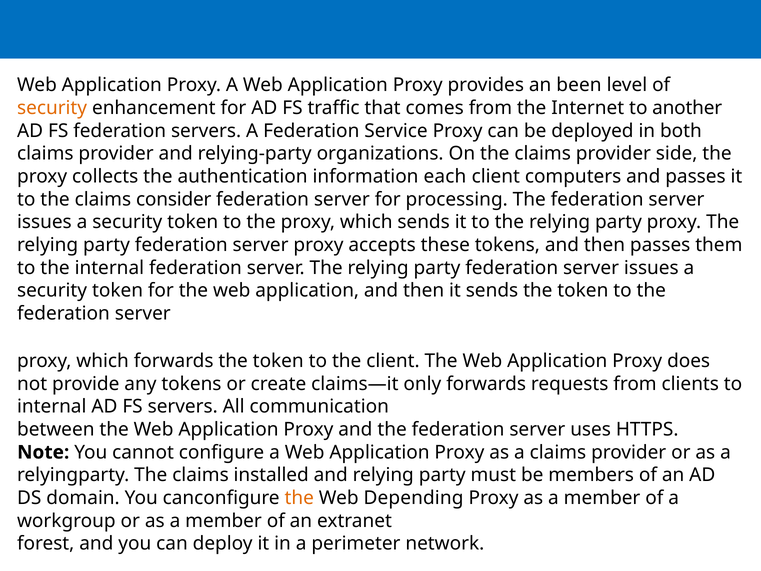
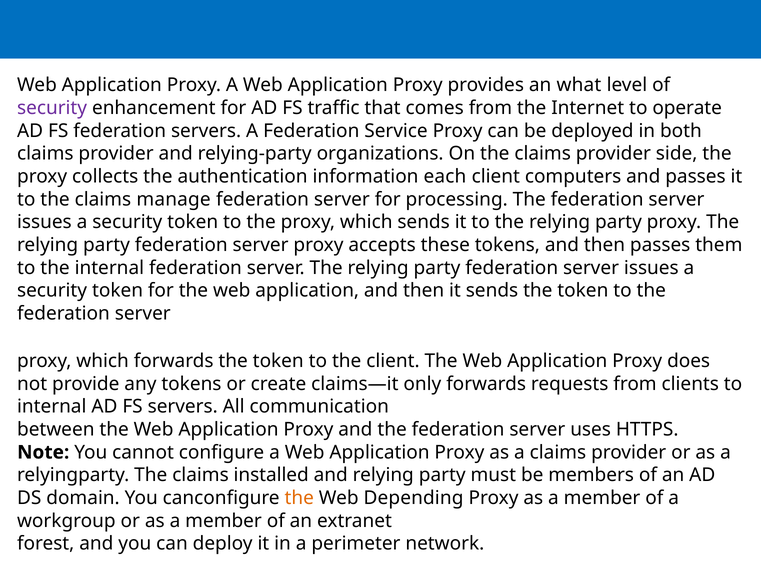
been: been -> what
security at (52, 108) colour: orange -> purple
another: another -> operate
consider: consider -> manage
